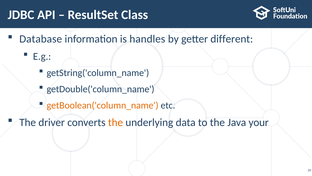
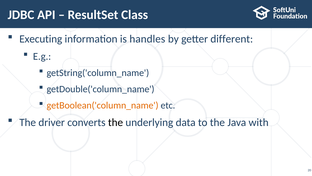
Database: Database -> Executing
the at (116, 122) colour: orange -> black
your: your -> with
